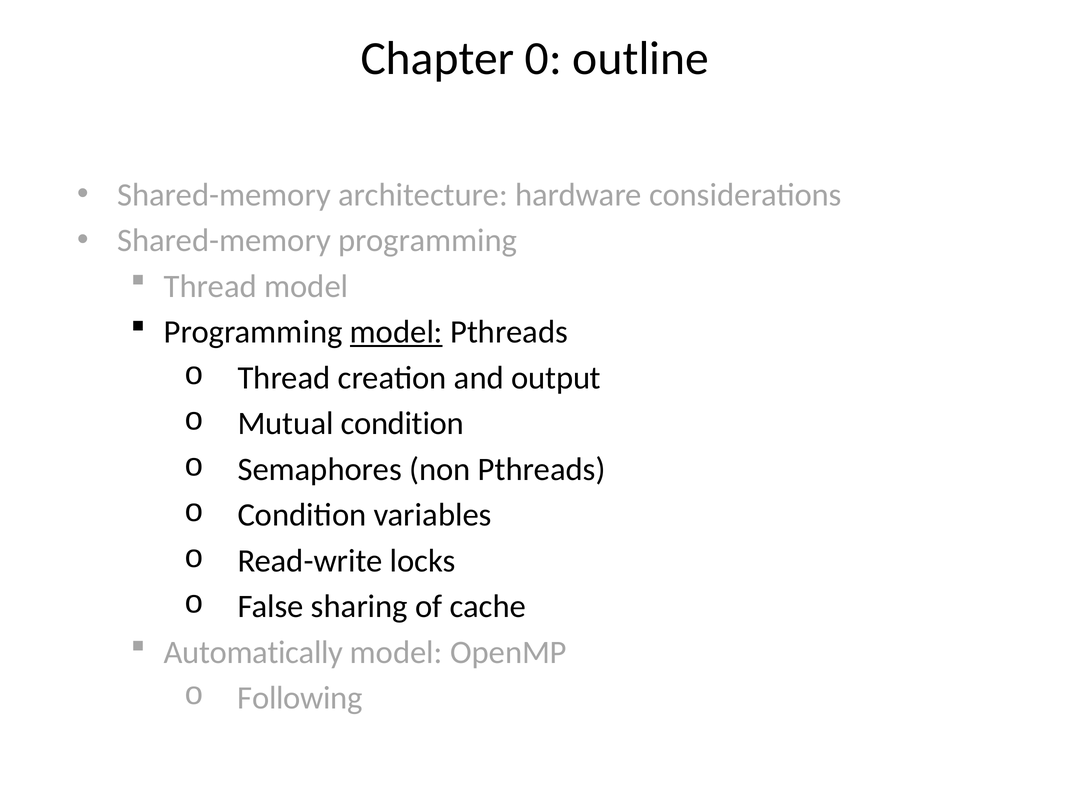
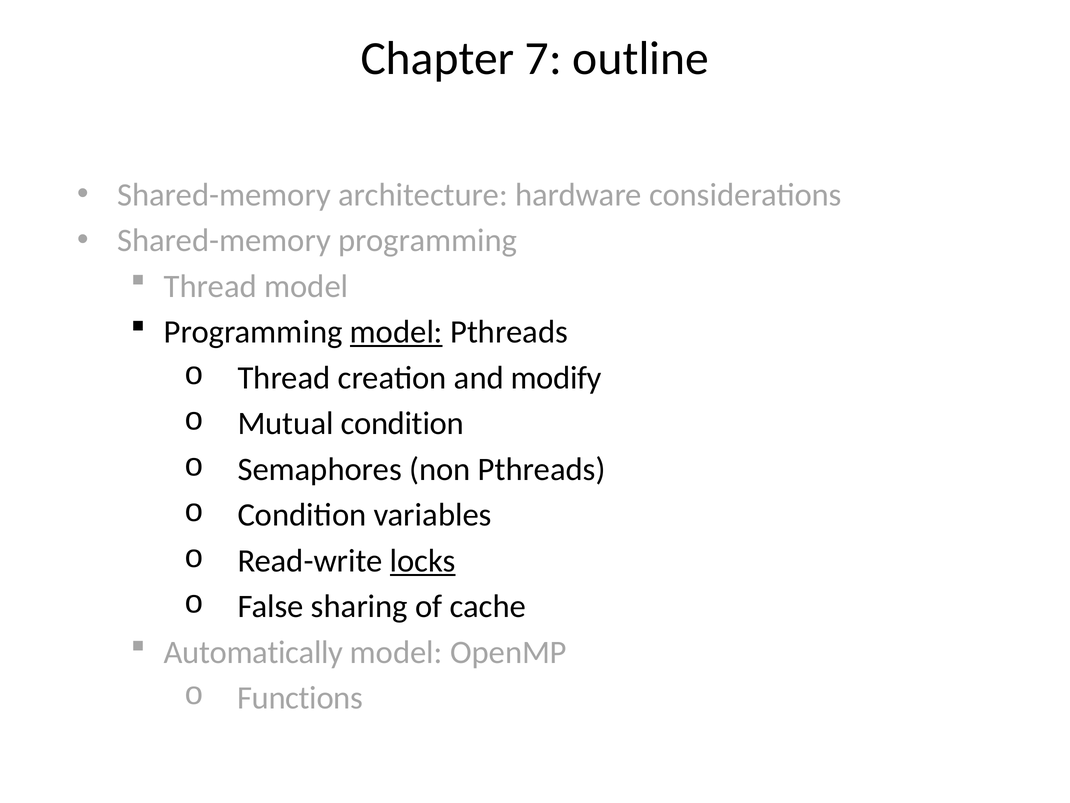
0: 0 -> 7
output: output -> modify
locks underline: none -> present
Following: Following -> Functions
